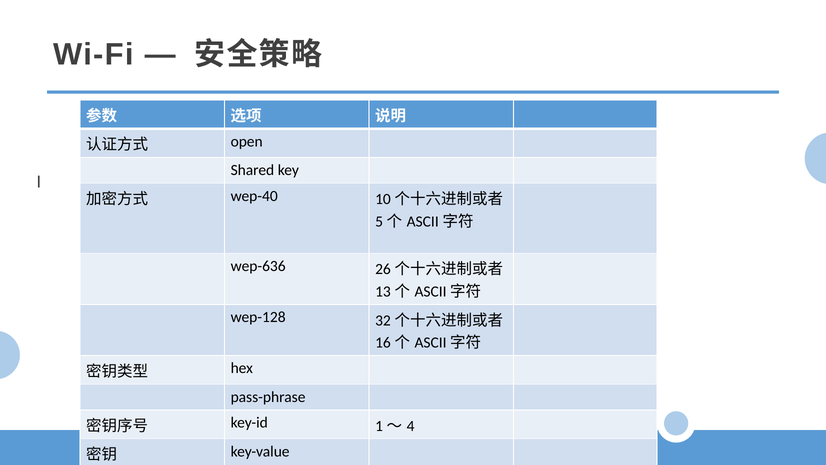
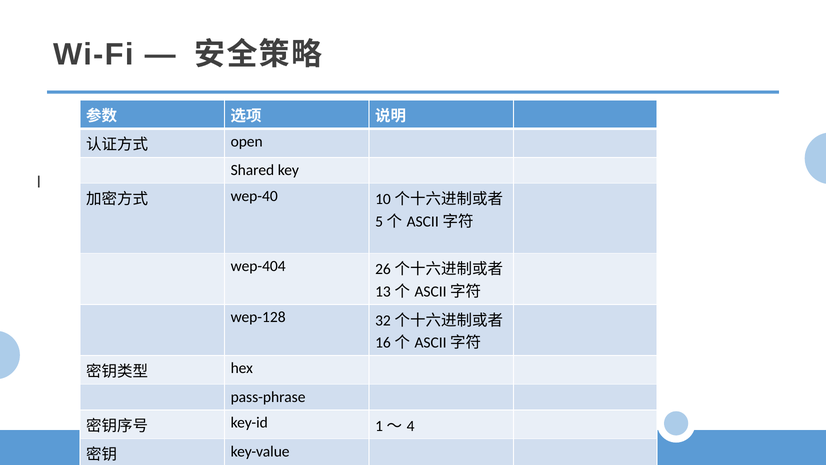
wep-636: wep-636 -> wep-404
